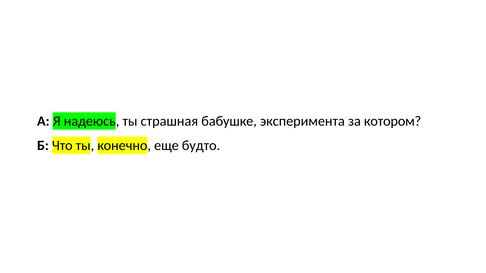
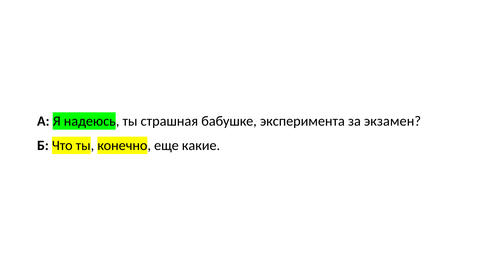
котором: котором -> экзамен
будто: будто -> какие
